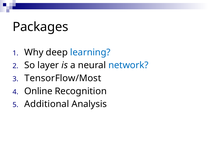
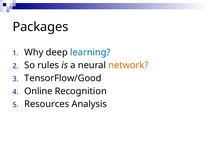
layer: layer -> rules
network colour: blue -> orange
TensorFlow/Most: TensorFlow/Most -> TensorFlow/Good
Additional: Additional -> Resources
